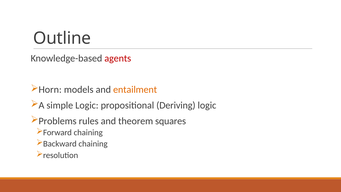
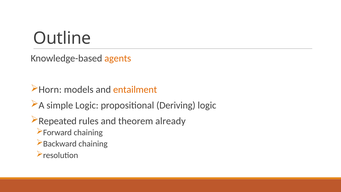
agents colour: red -> orange
Problems: Problems -> Repeated
squares: squares -> already
